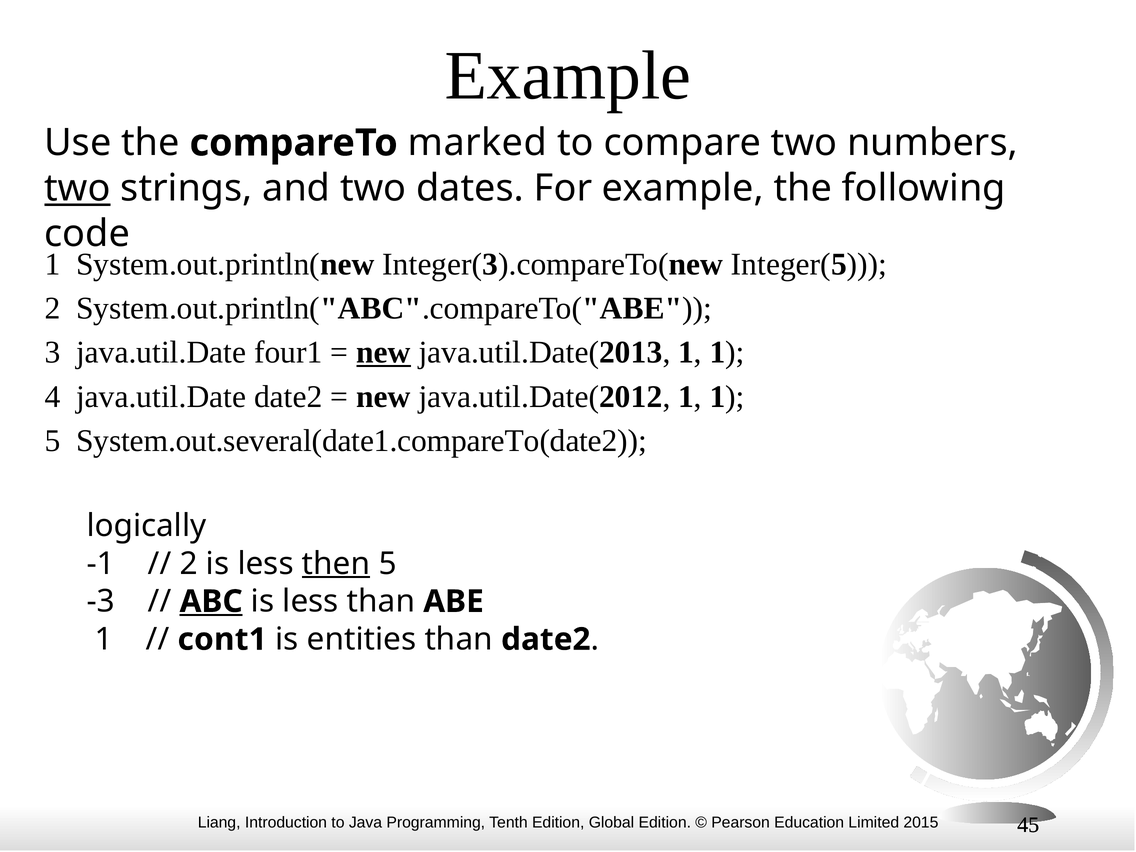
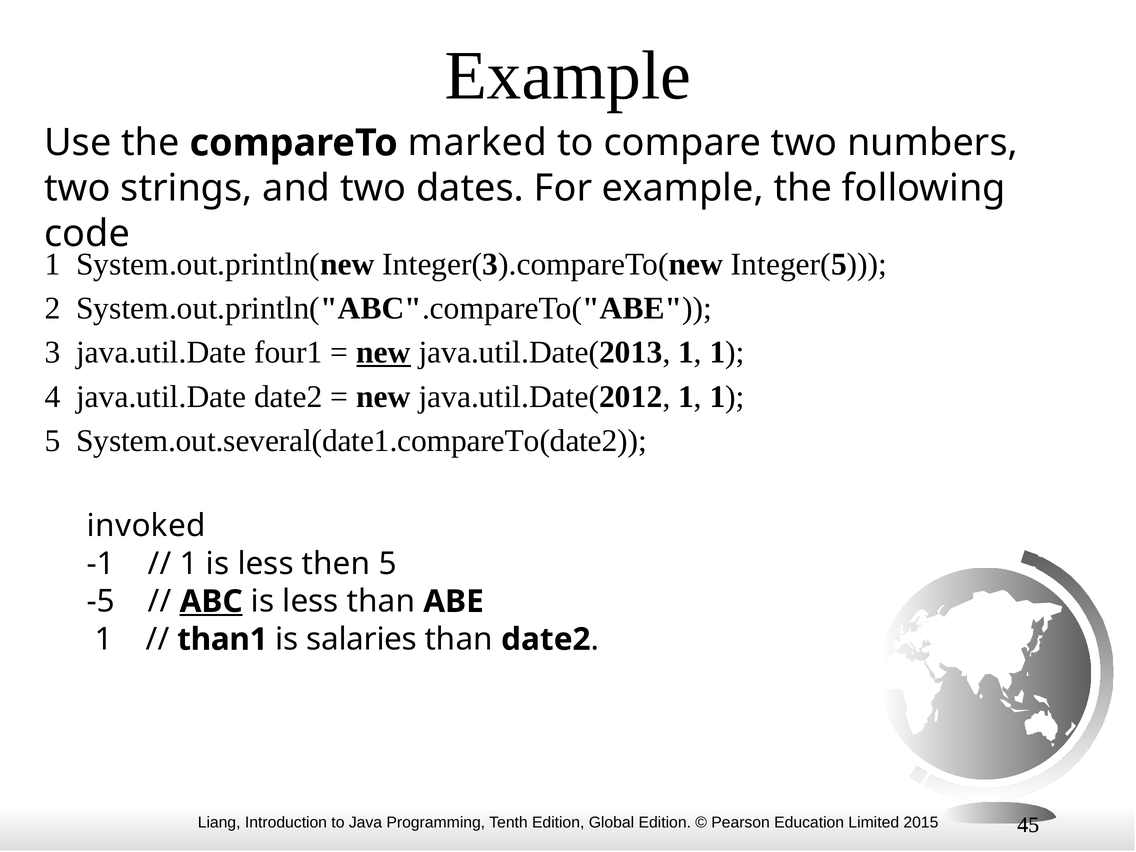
two at (77, 188) underline: present -> none
logically: logically -> invoked
2 at (189, 564): 2 -> 1
then underline: present -> none
-3: -3 -> -5
cont1: cont1 -> than1
entities: entities -> salaries
